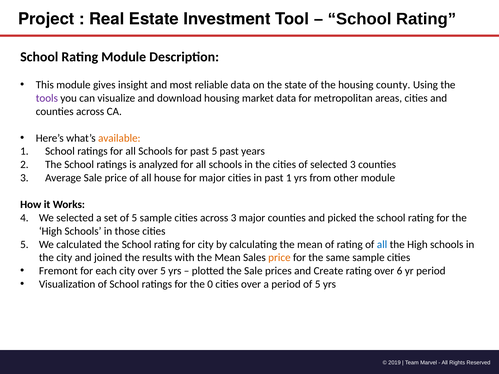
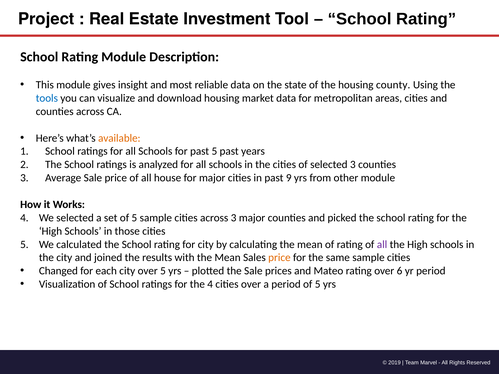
tools colour: purple -> blue
past 1: 1 -> 9
all at (382, 245) colour: blue -> purple
Fremont: Fremont -> Changed
Create: Create -> Mateo
the 0: 0 -> 4
